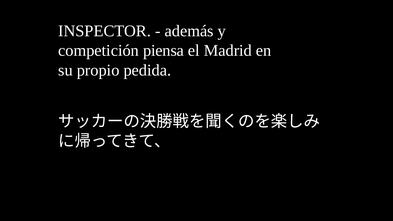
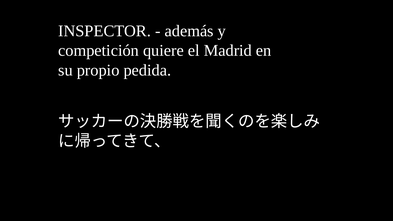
piensa: piensa -> quiere
